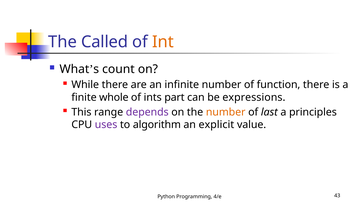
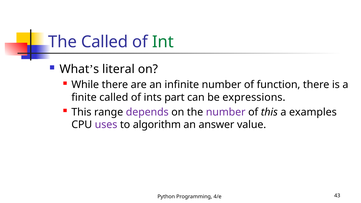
Int colour: orange -> green
count: count -> literal
finite whole: whole -> called
number at (226, 112) colour: orange -> purple
of last: last -> this
principles: principles -> examples
explicit: explicit -> answer
